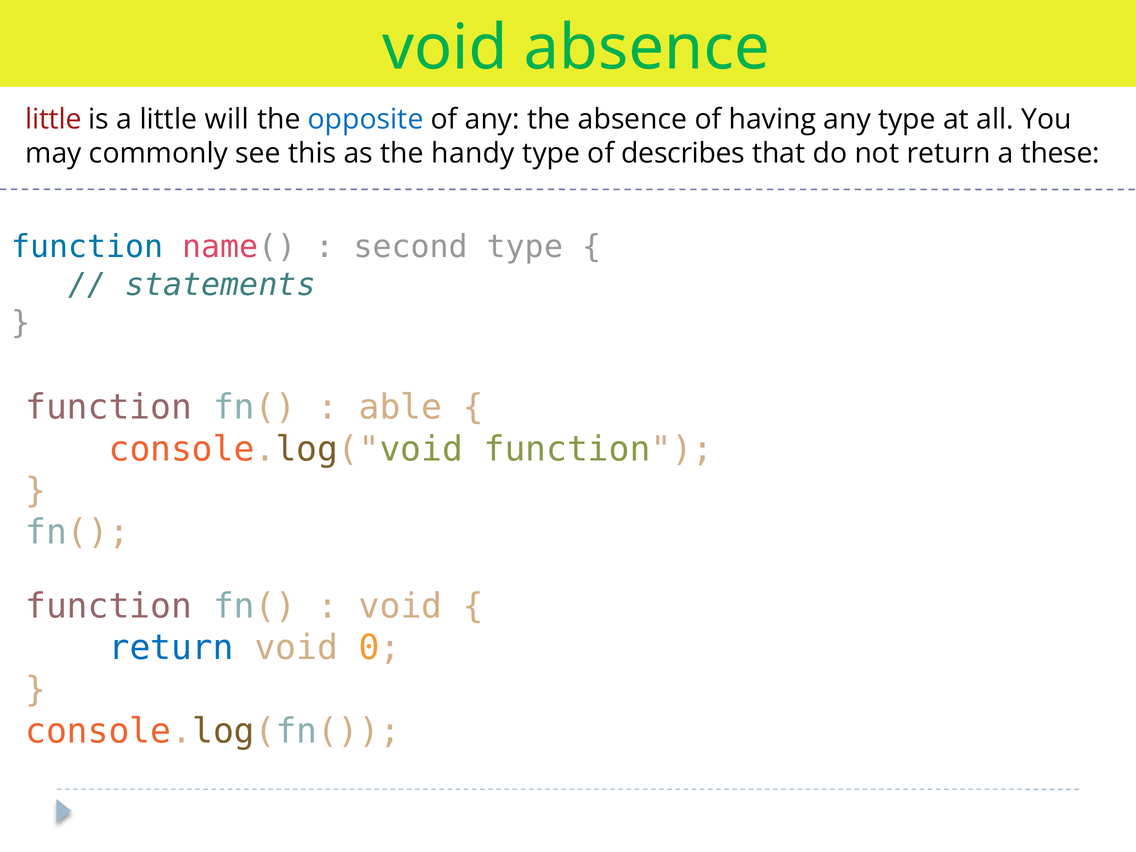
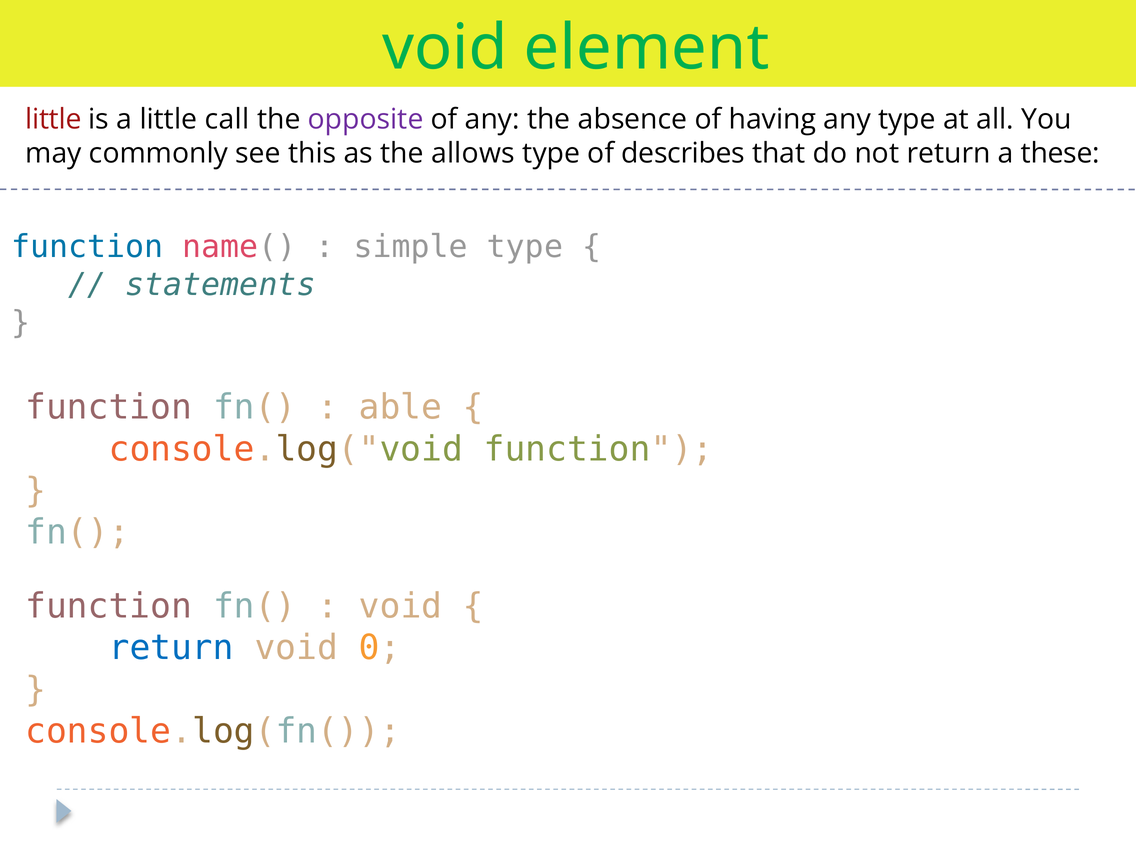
void absence: absence -> element
will: will -> call
opposite colour: blue -> purple
handy: handy -> allows
second: second -> simple
